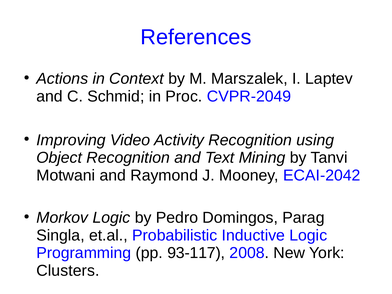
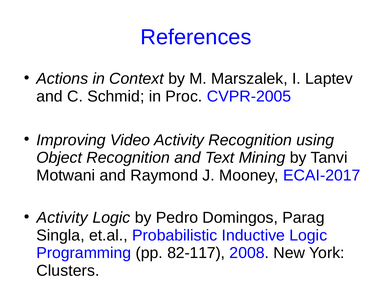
CVPR-2049: CVPR-2049 -> CVPR-2005
ECAI-2042: ECAI-2042 -> ECAI-2017
Morkov at (62, 218): Morkov -> Activity
93-117: 93-117 -> 82-117
